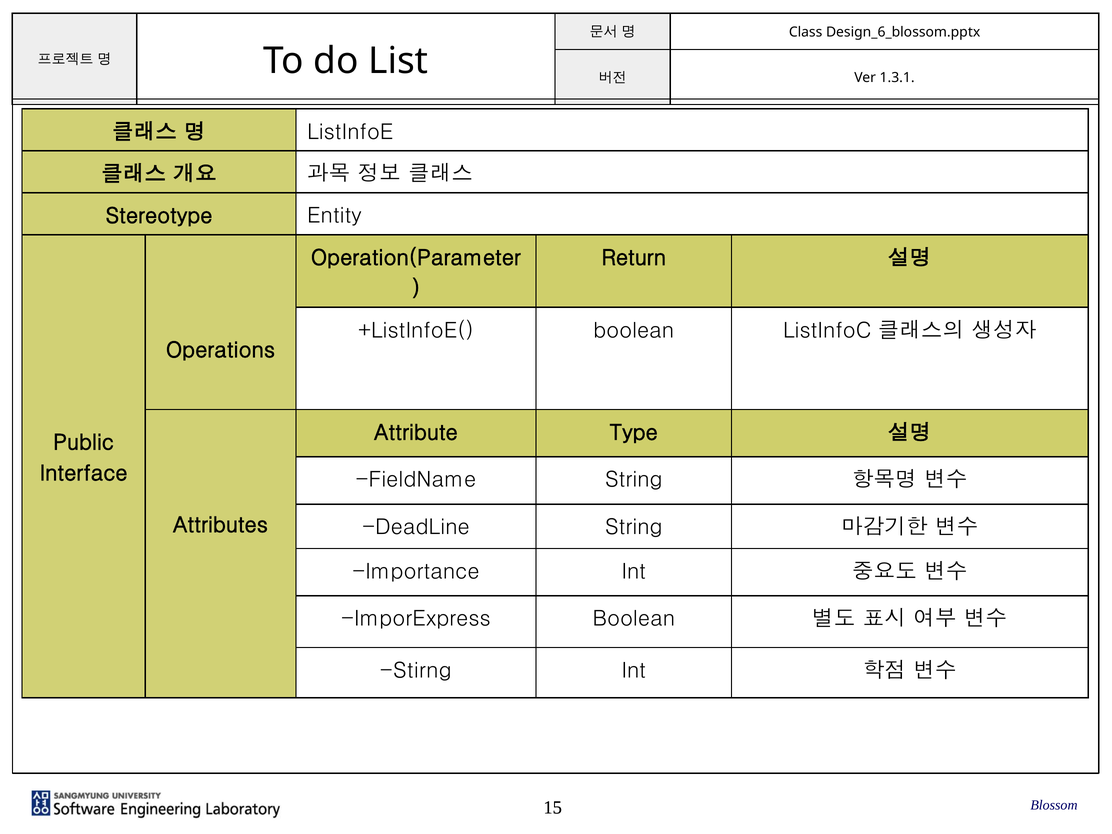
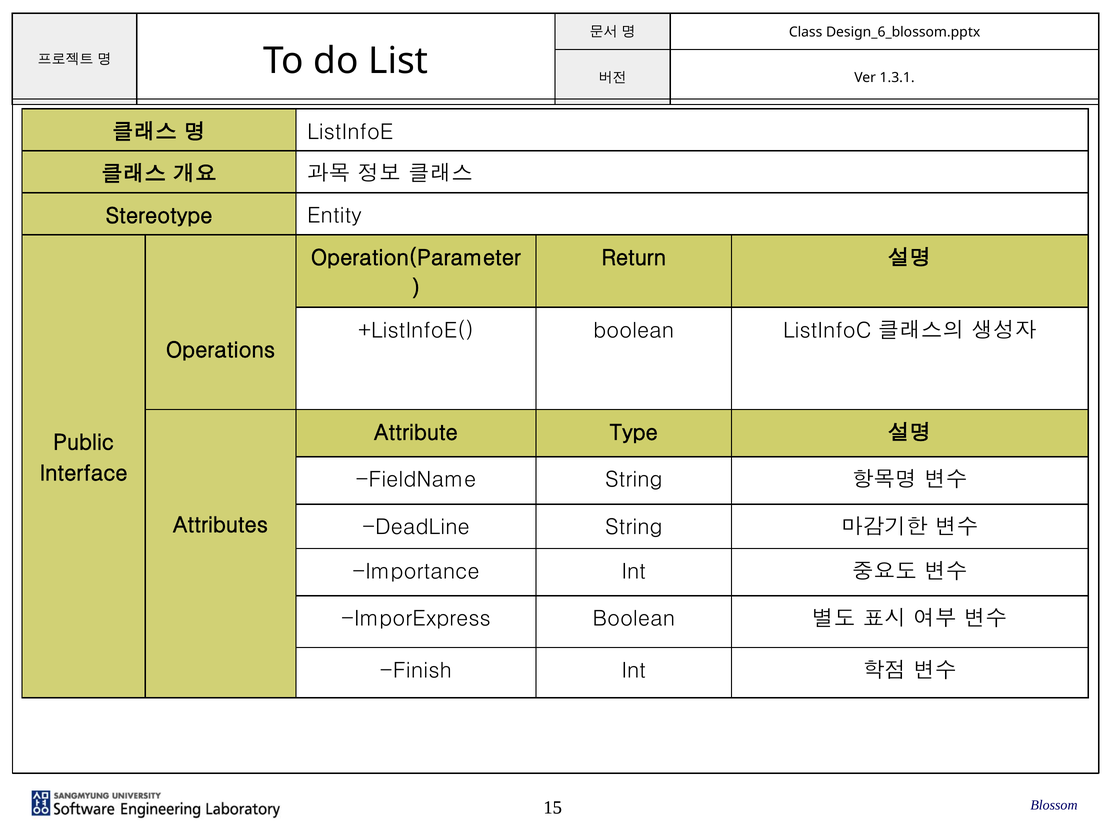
Stirng: Stirng -> Finish
